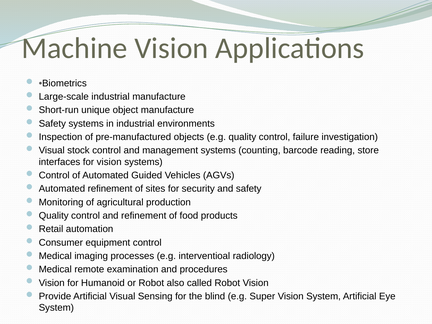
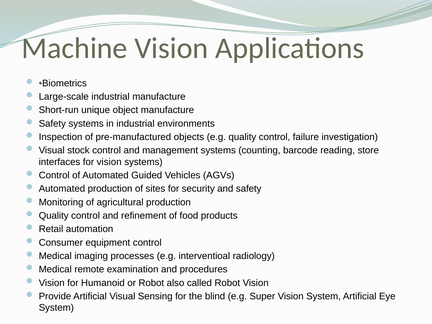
Automated refinement: refinement -> production
